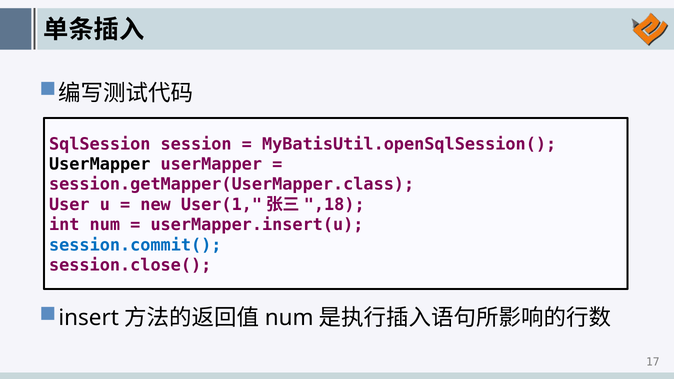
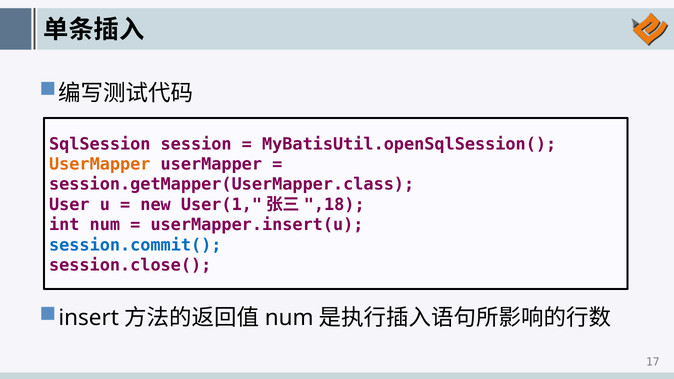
UserMapper at (100, 164) colour: black -> orange
